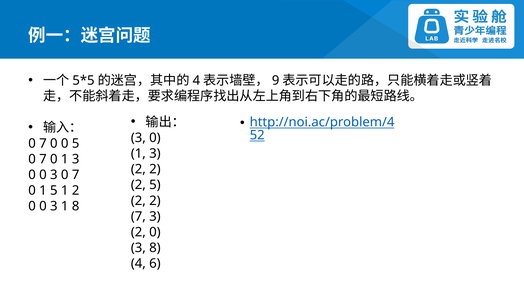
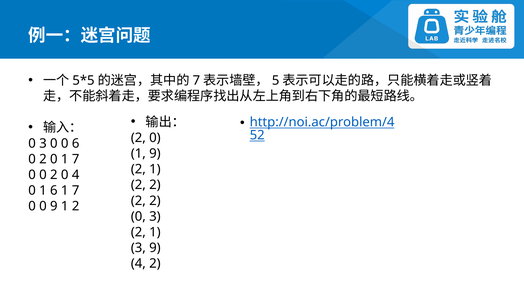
4 at (196, 80): 4 -> 7
9: 9 -> 5
3 at (138, 138): 3 -> 2
7 at (43, 143): 7 -> 3
0 5: 5 -> 6
3 at (155, 153): 3 -> 9
7 at (43, 159): 7 -> 2
3 at (76, 159): 3 -> 7
2 at (155, 169): 2 -> 1
3 at (54, 175): 3 -> 2
7 at (76, 175): 7 -> 4
5 at (155, 185): 5 -> 2
1 5: 5 -> 6
2 at (76, 190): 2 -> 7
3 at (54, 206): 3 -> 9
8 at (76, 206): 8 -> 2
7 at (138, 216): 7 -> 0
0 at (155, 232): 0 -> 1
3 8: 8 -> 9
4 6: 6 -> 2
